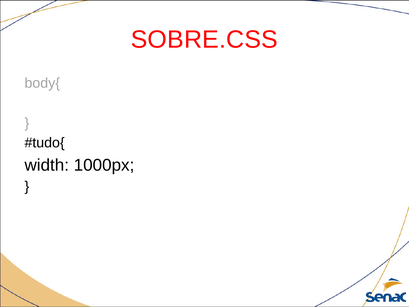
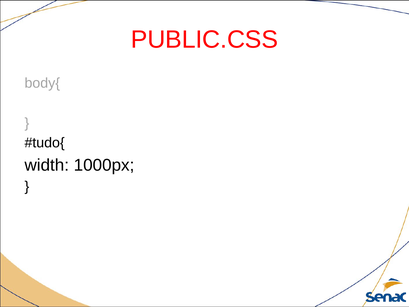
SOBRE.CSS: SOBRE.CSS -> PUBLIC.CSS
